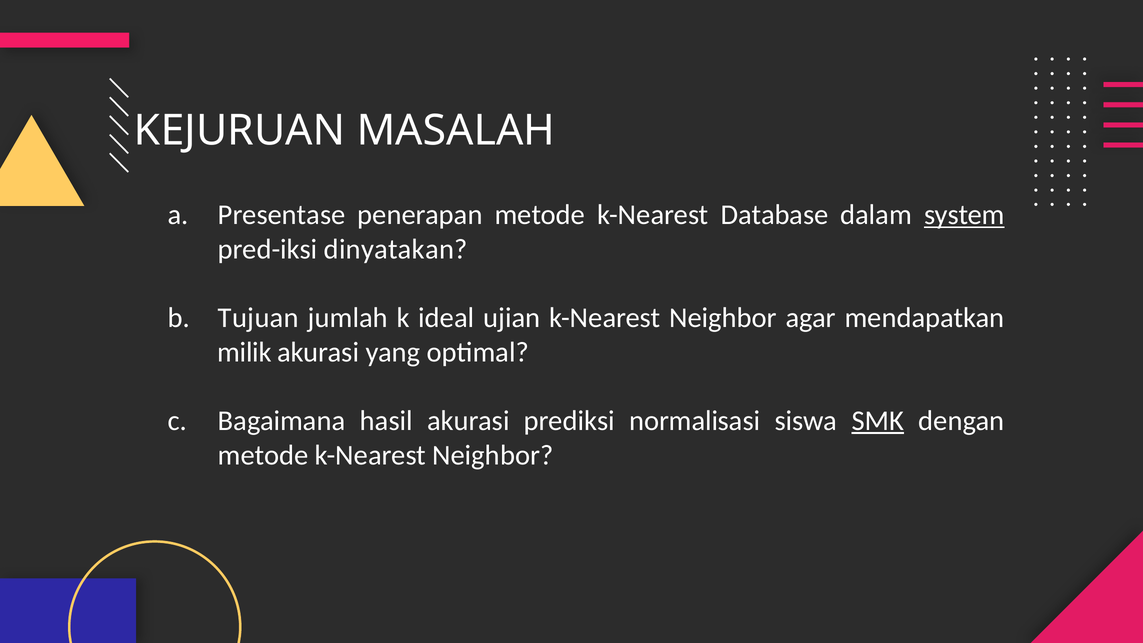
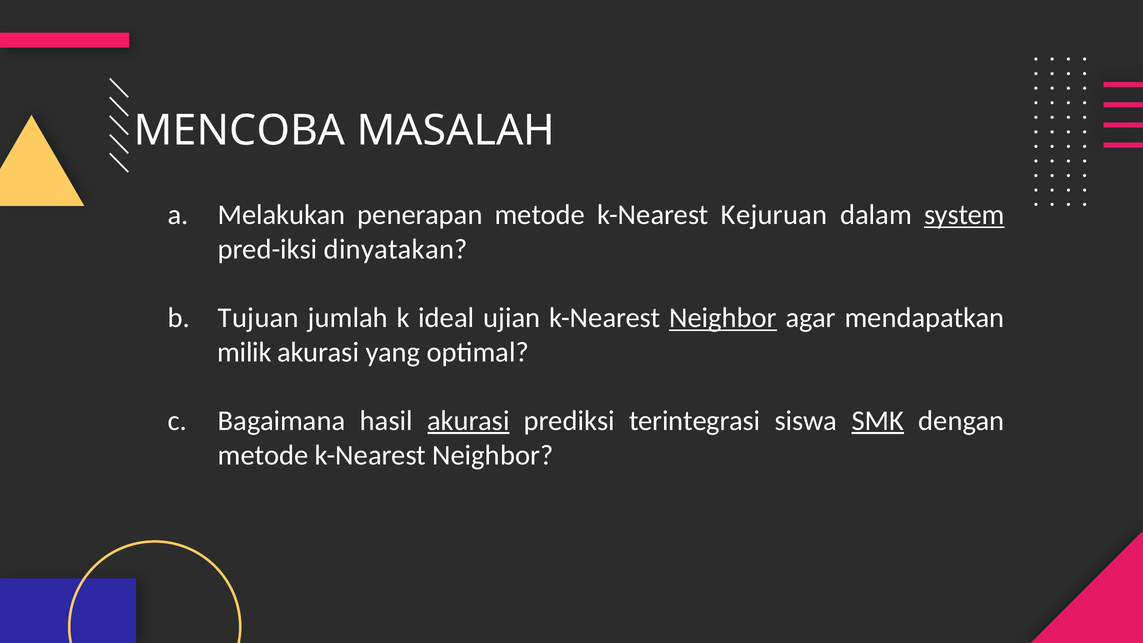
KEJURUAN: KEJURUAN -> MENCOBA
Presentase: Presentase -> Melakukan
Database: Database -> Kejuruan
Neighbor at (723, 318) underline: none -> present
akurasi at (468, 421) underline: none -> present
normalisasi: normalisasi -> terintegrasi
